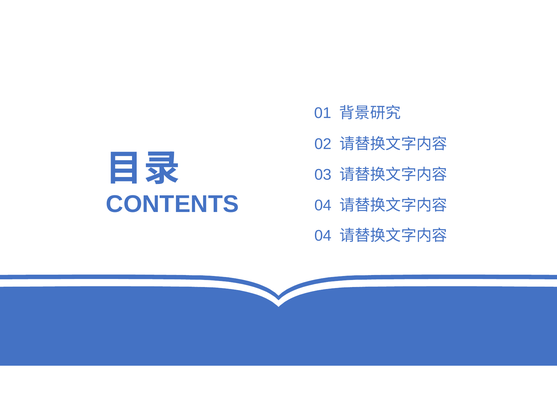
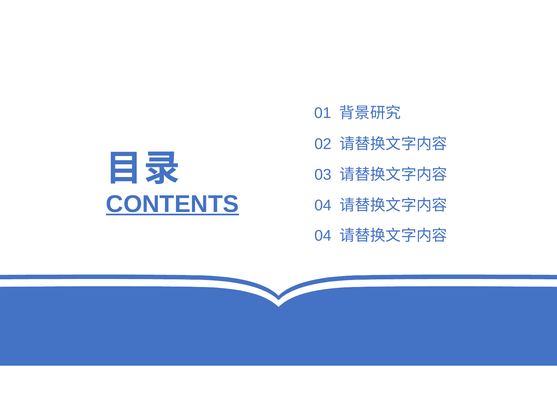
CONTENTS underline: none -> present
